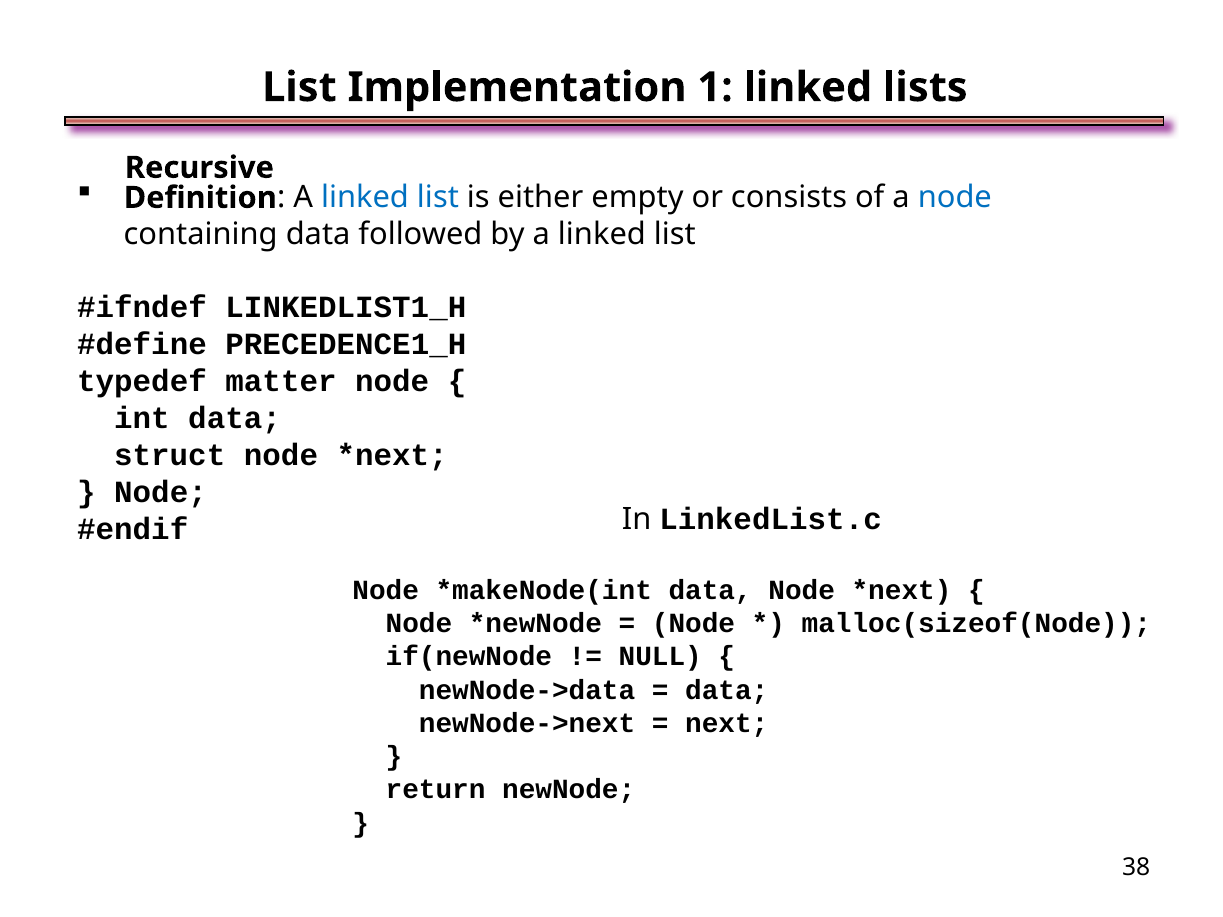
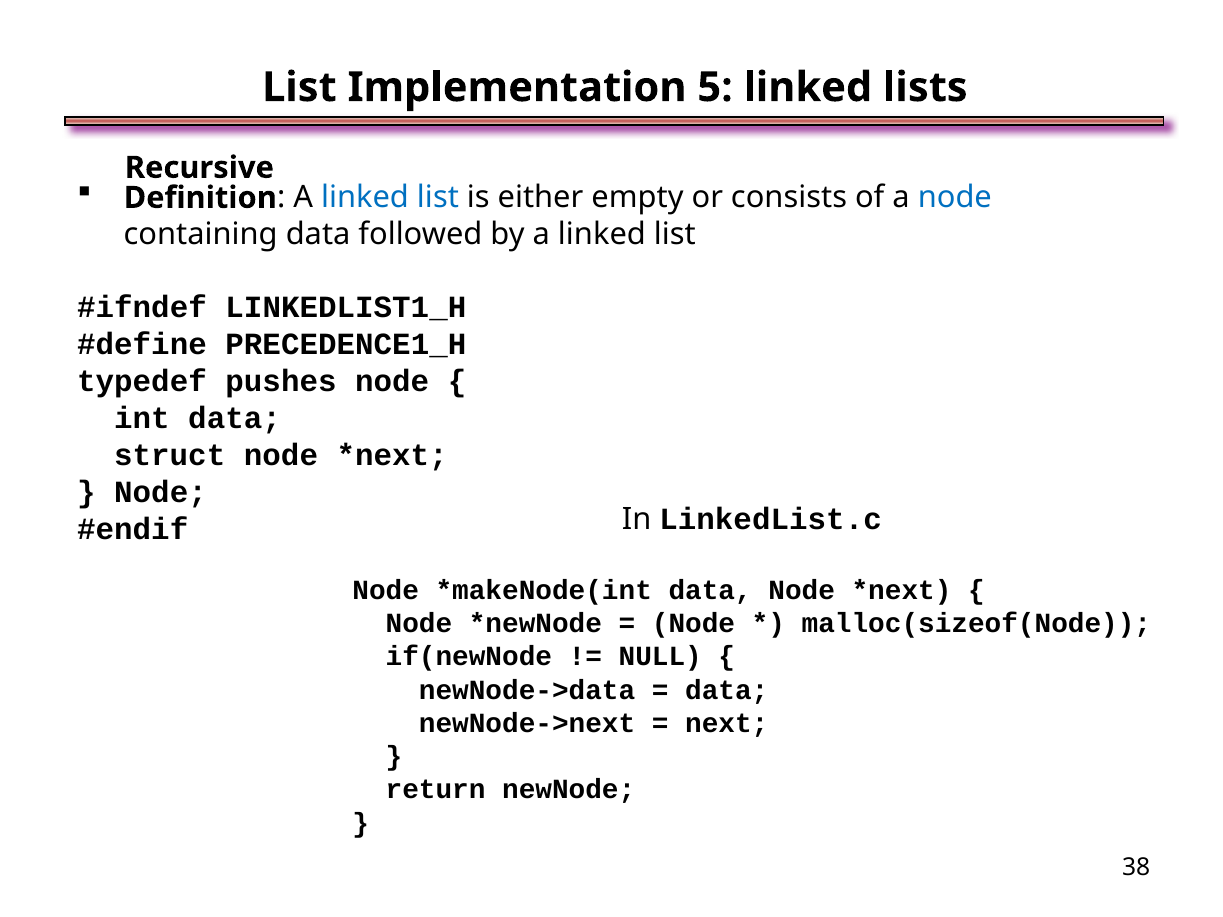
1: 1 -> 5
matter: matter -> pushes
